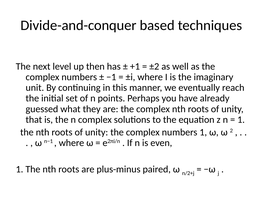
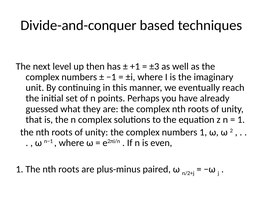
±2: ±2 -> ±3
